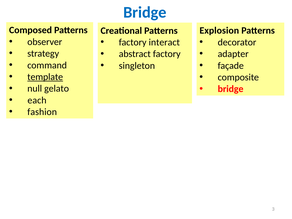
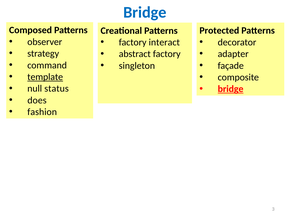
Explosion: Explosion -> Protected
gelato: gelato -> status
bridge at (231, 89) underline: none -> present
each: each -> does
